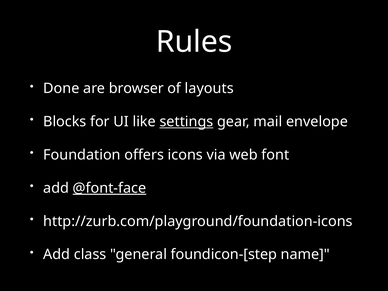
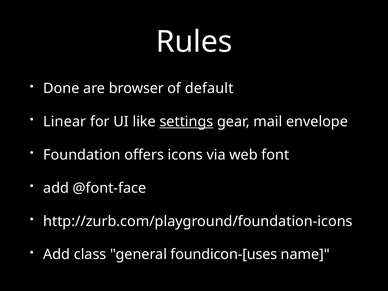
layouts: layouts -> default
Blocks: Blocks -> Linear
@font-face underline: present -> none
foundicon-[step: foundicon-[step -> foundicon-[uses
